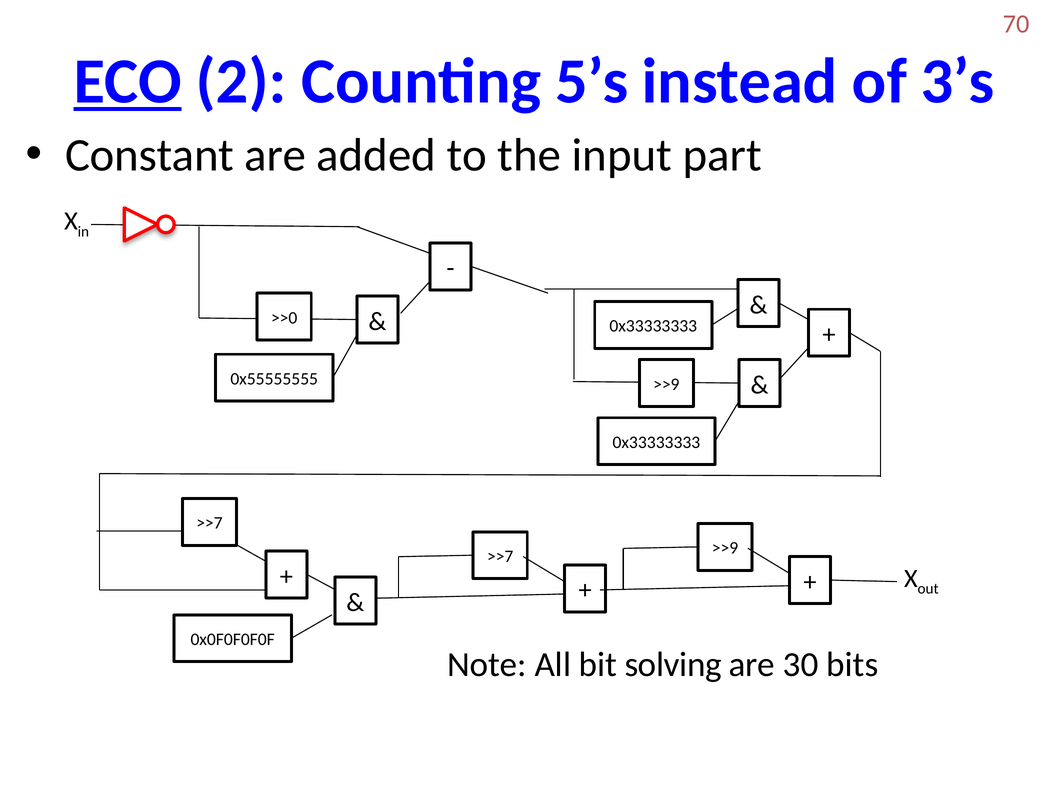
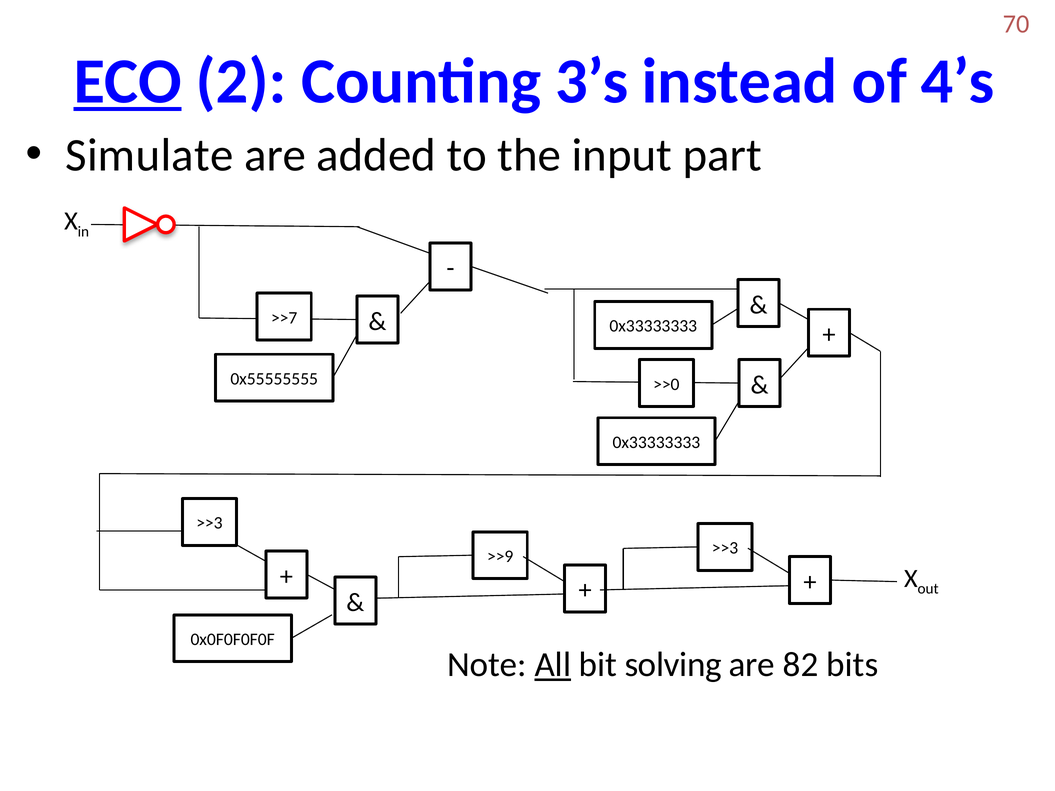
5’s: 5’s -> 3’s
3’s: 3’s -> 4’s
Constant: Constant -> Simulate
>>0: >>0 -> >>7
>>9 at (666, 384): >>9 -> >>0
>>7 at (209, 523): >>7 -> >>3
>>9 at (725, 548): >>9 -> >>3
>>7 at (500, 557): >>7 -> >>9
All underline: none -> present
30: 30 -> 82
